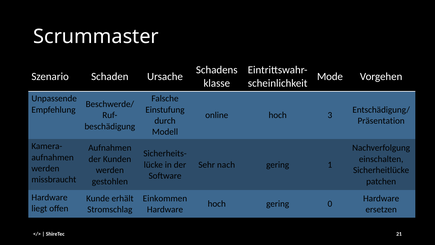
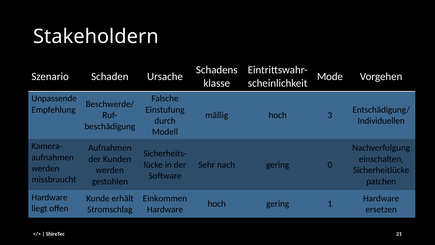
Scrummaster: Scrummaster -> Stakeholdern
online: online -> mäßig
Präsentation: Präsentation -> Individuellen
1: 1 -> 0
0: 0 -> 1
